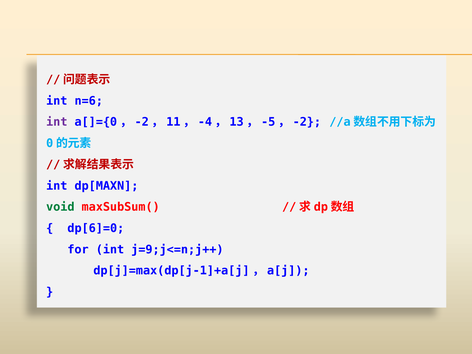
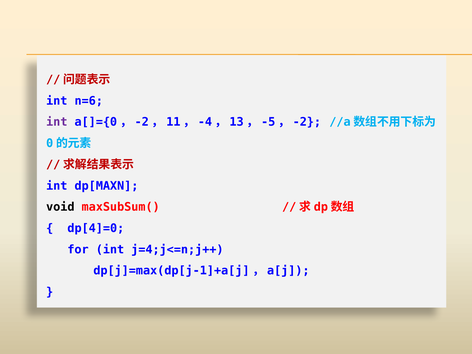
void colour: green -> black
dp[6]=0: dp[6]=0 -> dp[4]=0
j=9;j<=n;j++: j=9;j<=n;j++ -> j=4;j<=n;j++
